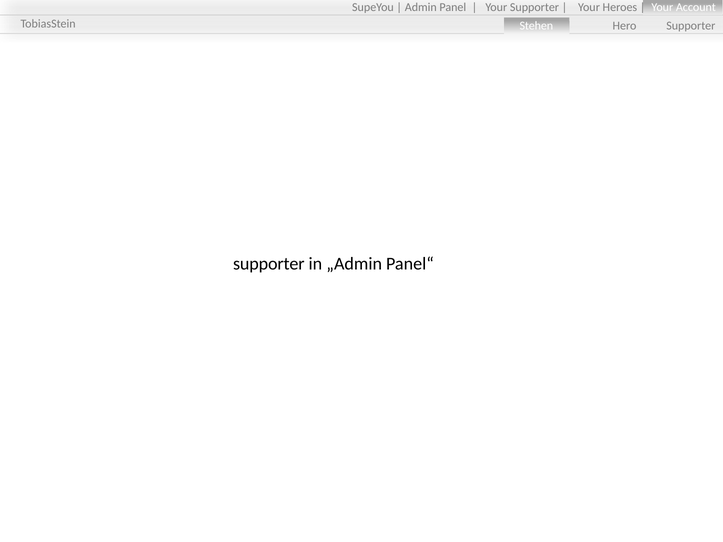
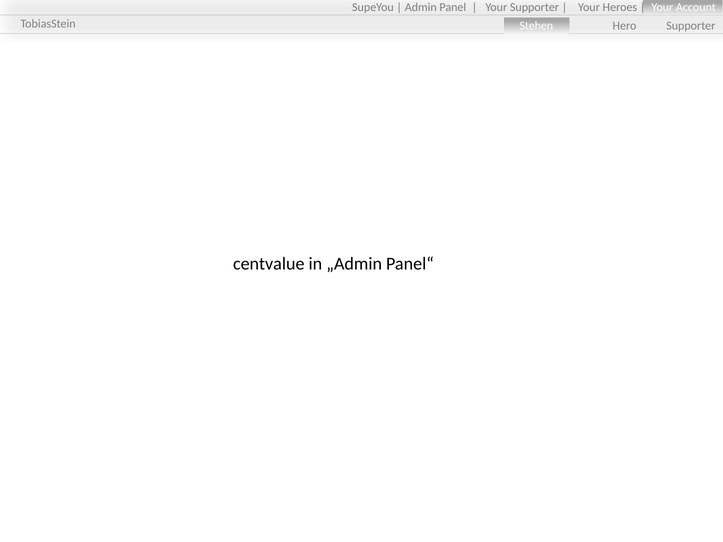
supporter at (269, 264): supporter -> centvalue
